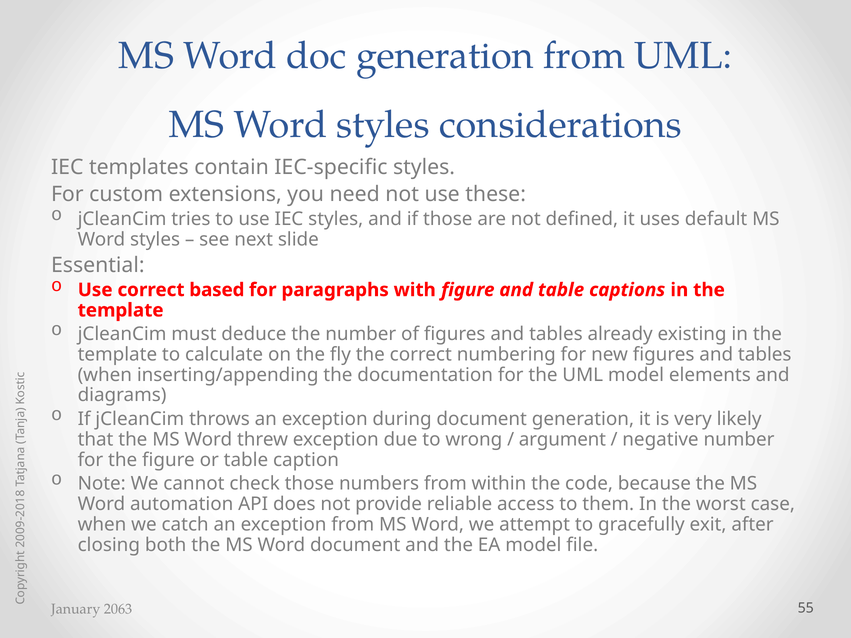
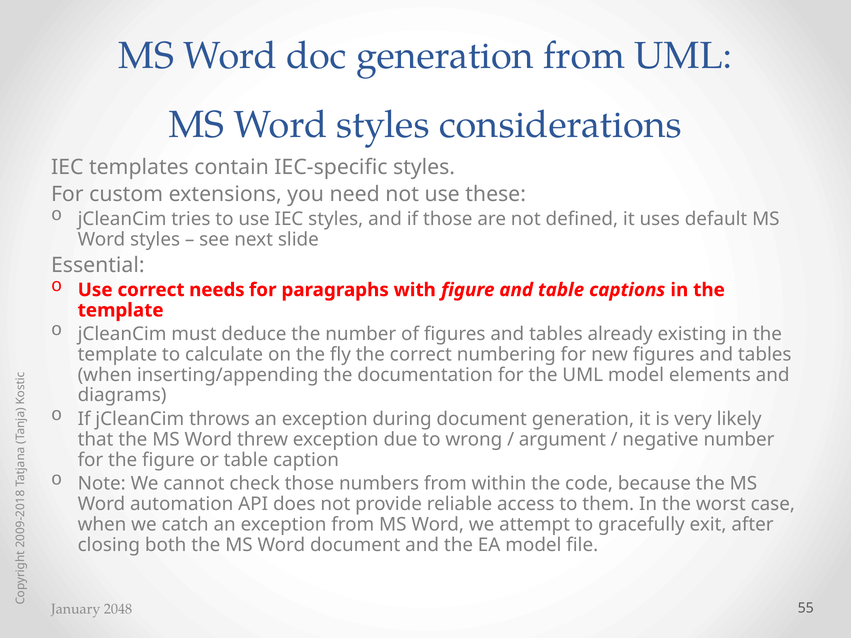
based: based -> needs
2063: 2063 -> 2048
